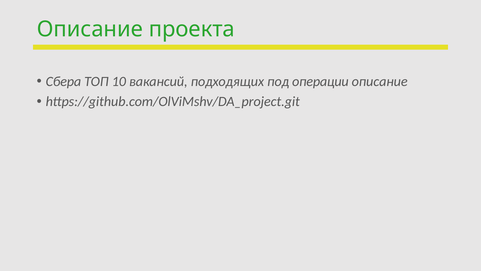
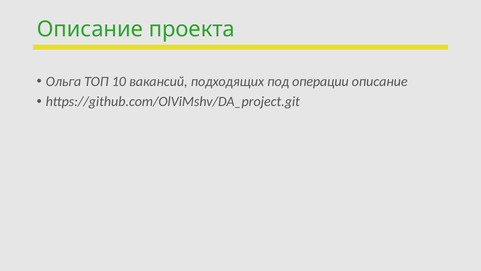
Сбера: Сбера -> Ольга
